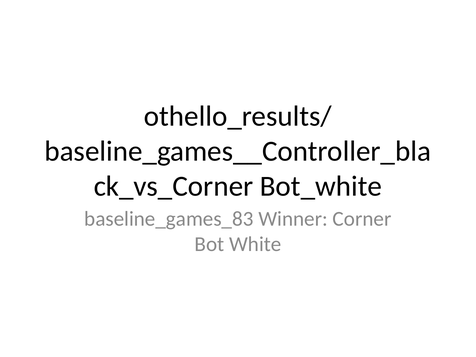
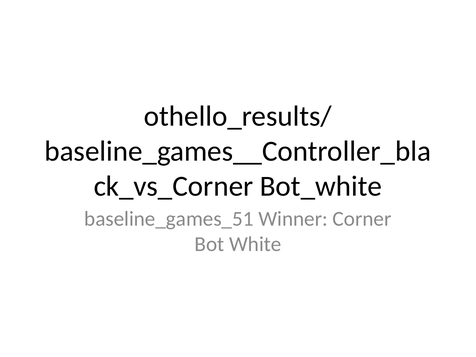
baseline_games_83: baseline_games_83 -> baseline_games_51
